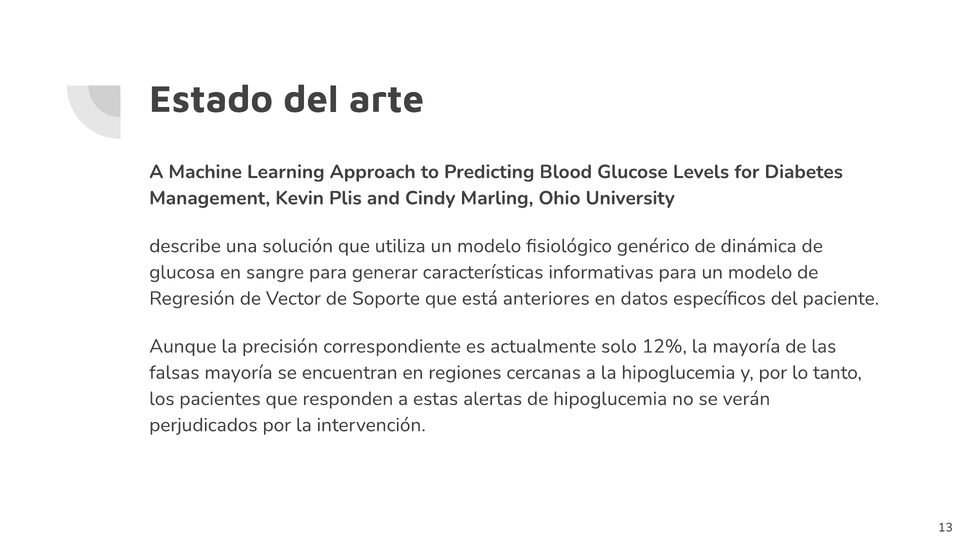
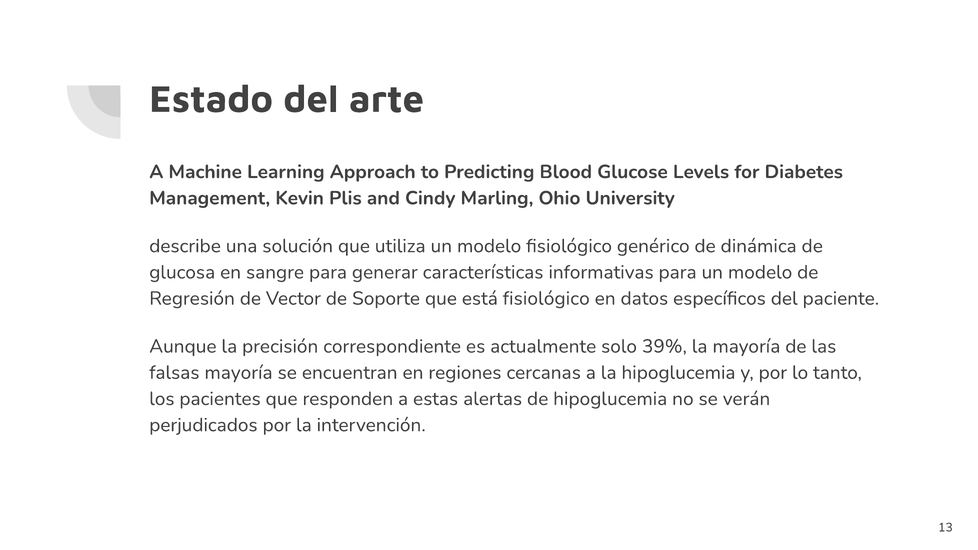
está anteriores: anteriores -> fisiológico
12%: 12% -> 39%
